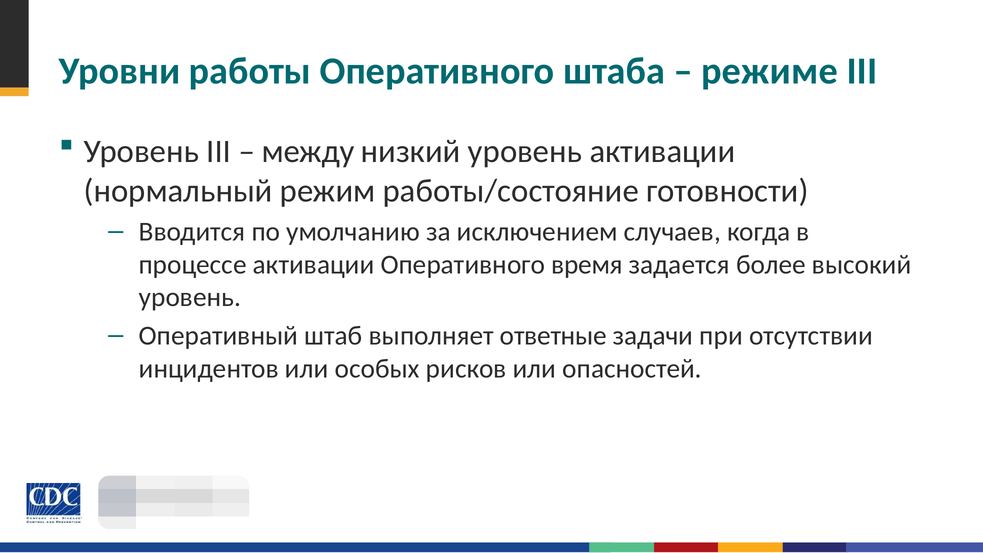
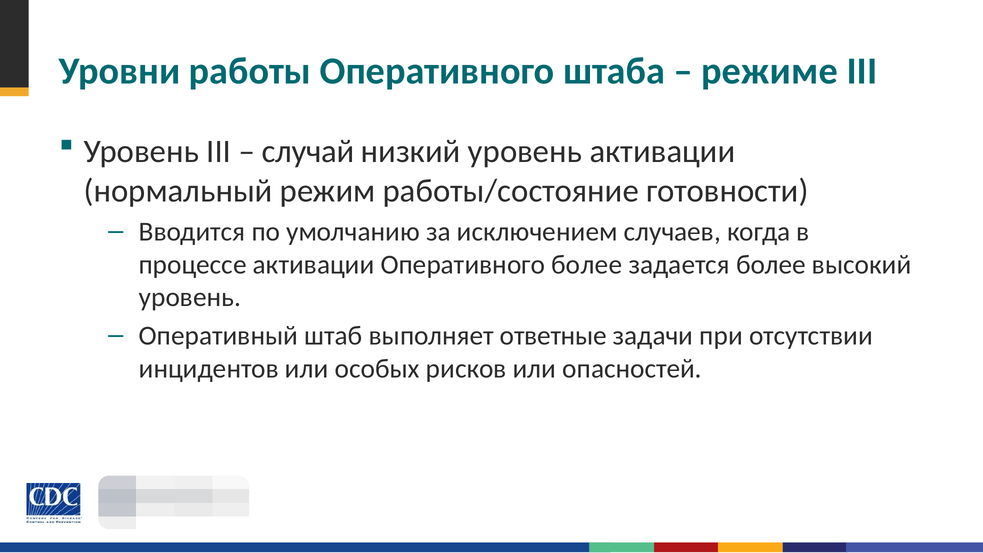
между: между -> случай
Оперативного время: время -> более
